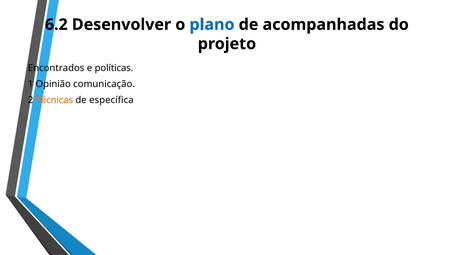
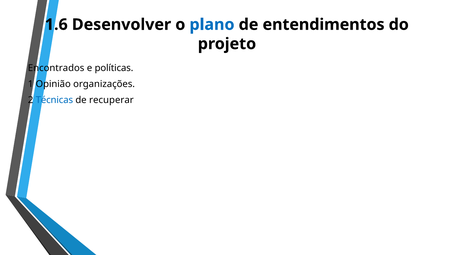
6.2: 6.2 -> 1.6
acompanhadas: acompanhadas -> entendimentos
comunicação: comunicação -> organizações
Técnicas colour: orange -> blue
específica: específica -> recuperar
